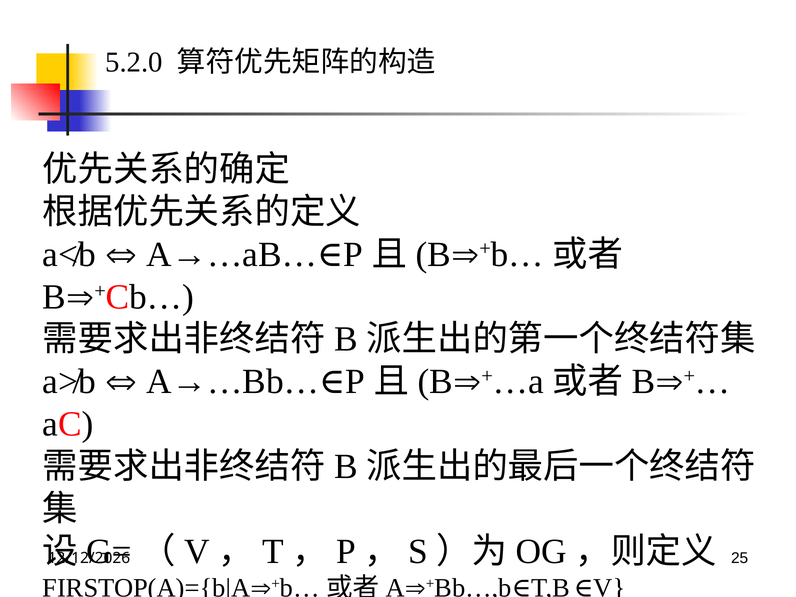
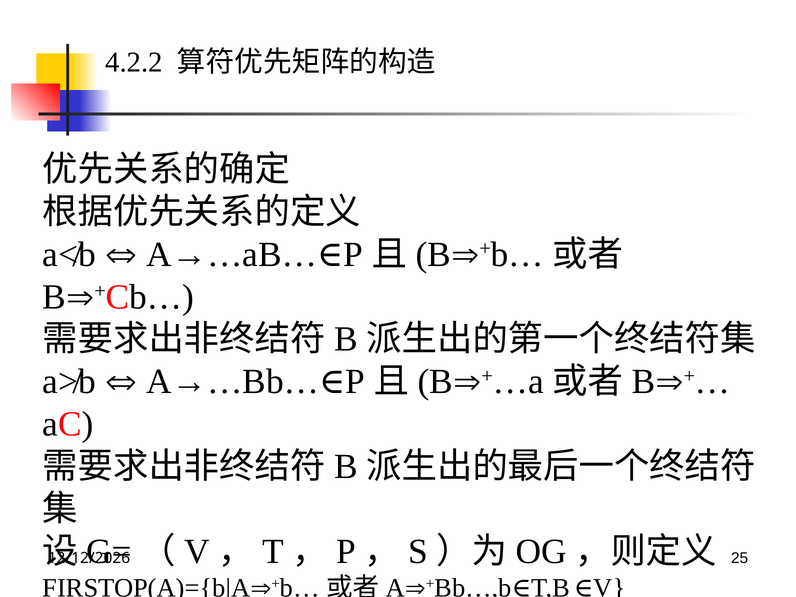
5.2.0: 5.2.0 -> 4.2.2
